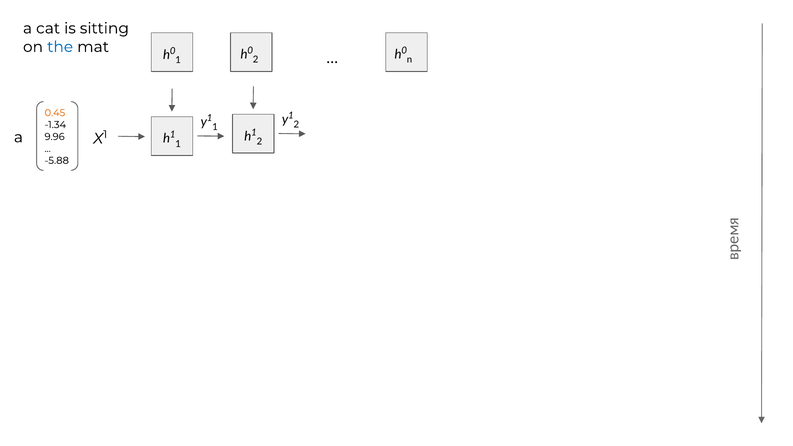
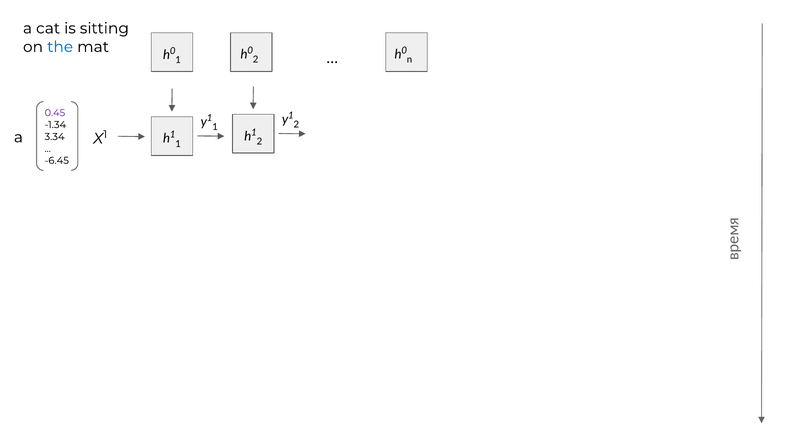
0.45 colour: orange -> purple
9.96: 9.96 -> 3.34
-5.88: -5.88 -> -6.45
